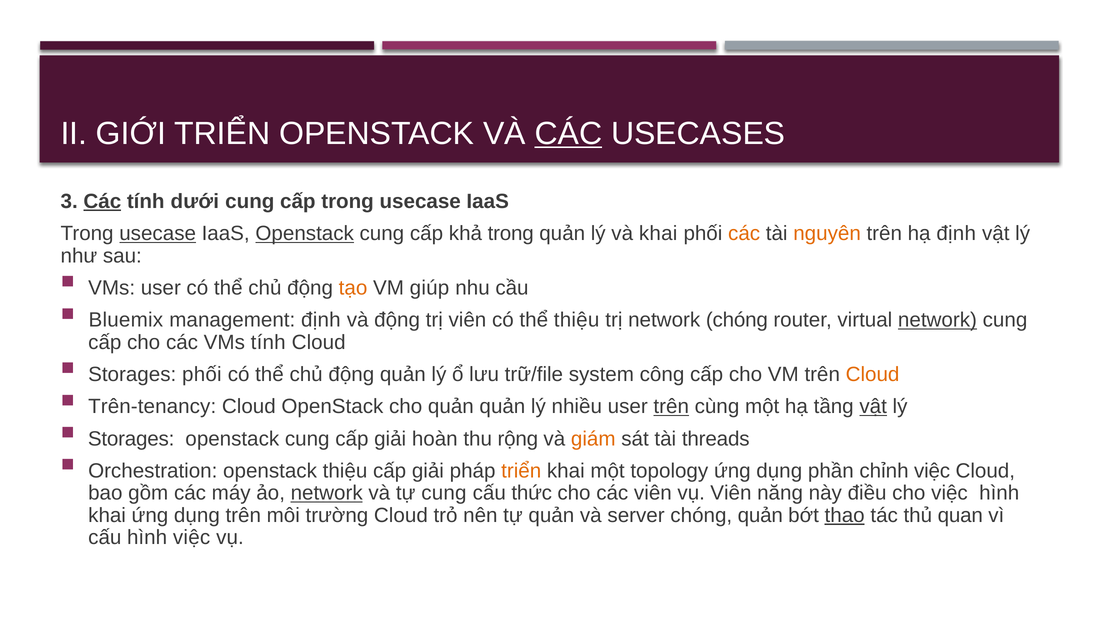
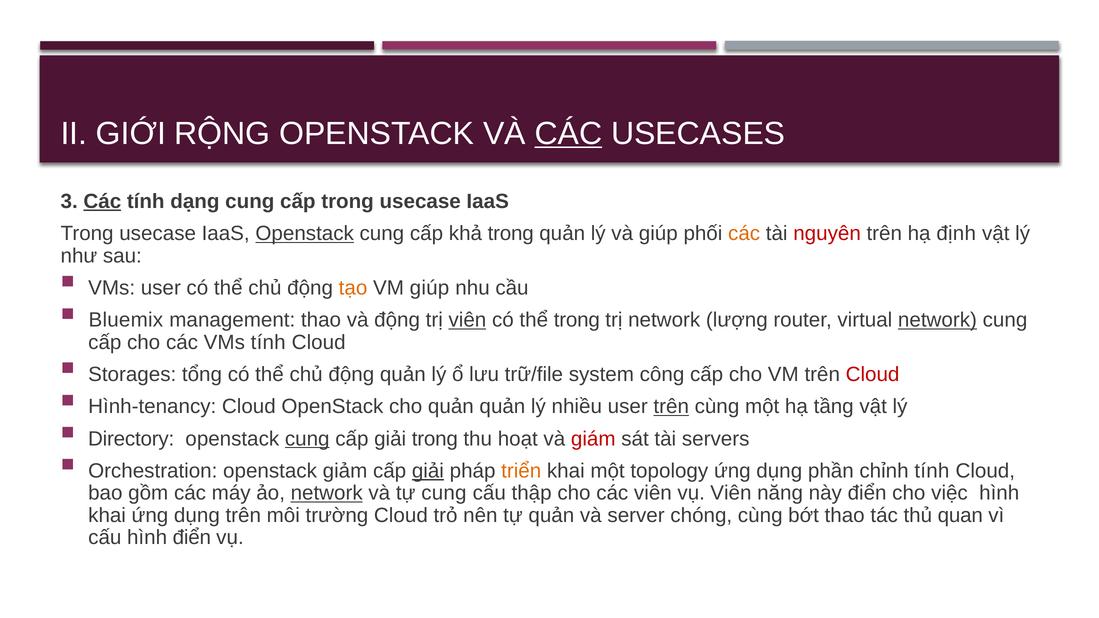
GIỚI TRIỂN: TRIỂN -> RỘNG
dưới: dưới -> dạng
usecase at (158, 234) underline: present -> none
và khai: khai -> giúp
nguyên colour: orange -> red
management định: định -> thao
viên at (467, 320) underline: none -> present
thể thiệu: thiệu -> trong
network chóng: chóng -> lượng
Storages phối: phối -> tổng
Cloud at (873, 375) colour: orange -> red
Trên-tenancy: Trên-tenancy -> Hình-tenancy
vật at (873, 407) underline: present -> none
Storages at (131, 439): Storages -> Directory
cung at (307, 439) underline: none -> present
giải hoàn: hoàn -> trong
rộng: rộng -> hoạt
giám colour: orange -> red
threads: threads -> servers
openstack thiệu: thiệu -> giảm
giải at (428, 471) underline: none -> present
chỉnh việc: việc -> tính
thức: thức -> thập
này điều: điều -> điển
chóng quản: quản -> cùng
thao at (845, 515) underline: present -> none
hình việc: việc -> điển
